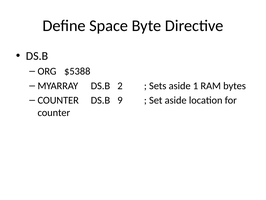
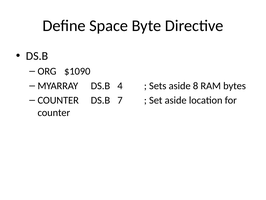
$5388: $5388 -> $1090
2: 2 -> 4
1: 1 -> 8
9: 9 -> 7
